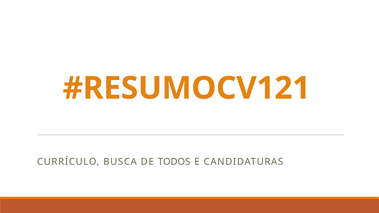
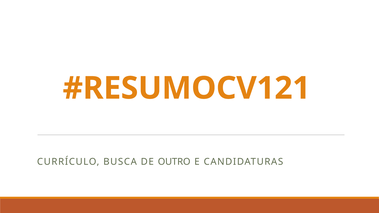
TODOS: TODOS -> OUTRO
